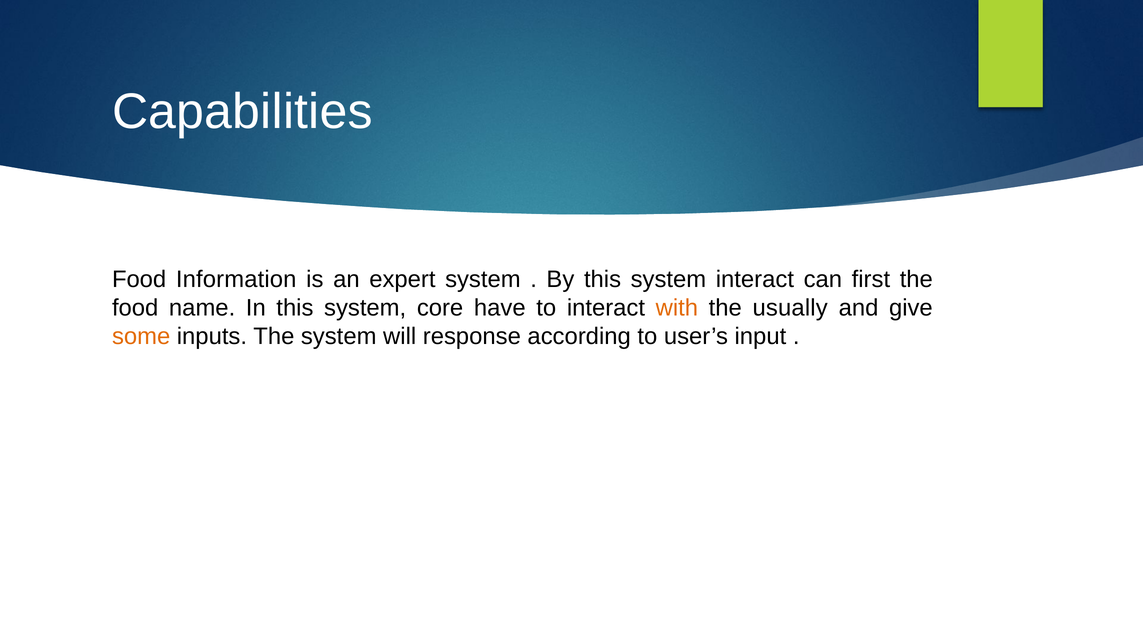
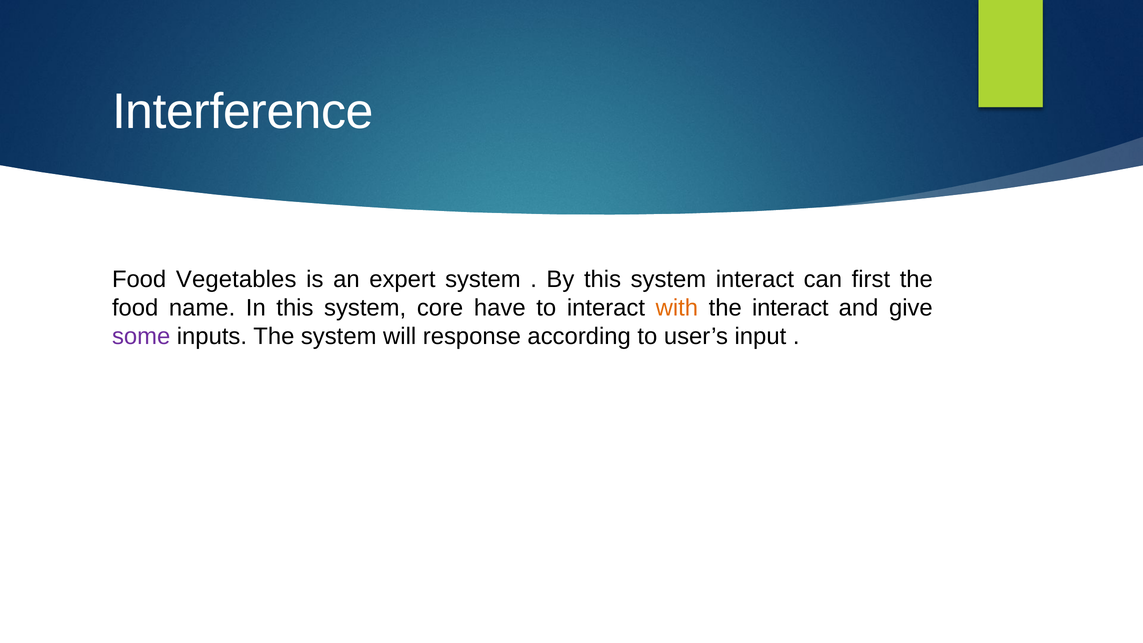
Capabilities: Capabilities -> Interference
Information: Information -> Vegetables
the usually: usually -> interact
some colour: orange -> purple
